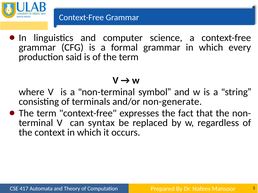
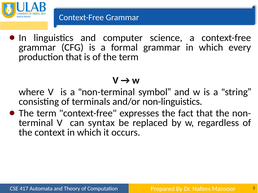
production said: said -> that
non-generate: non-generate -> non-linguistics
